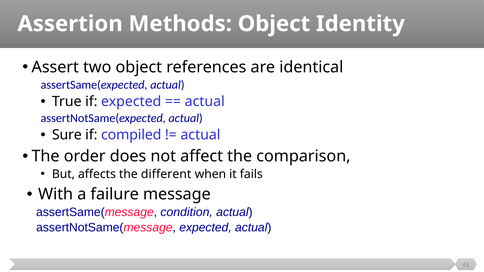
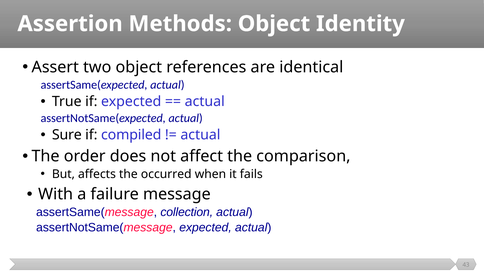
different: different -> occurred
condition: condition -> collection
